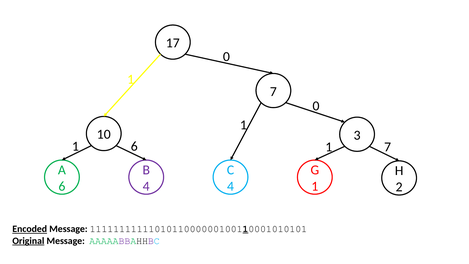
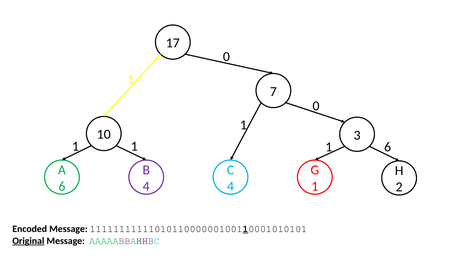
1 6: 6 -> 1
1 7: 7 -> 6
Encoded underline: present -> none
